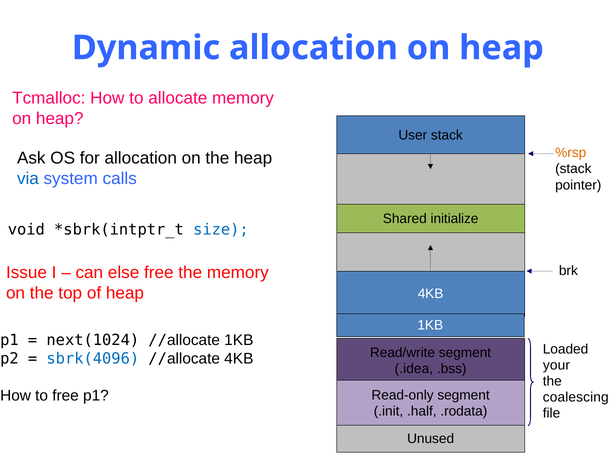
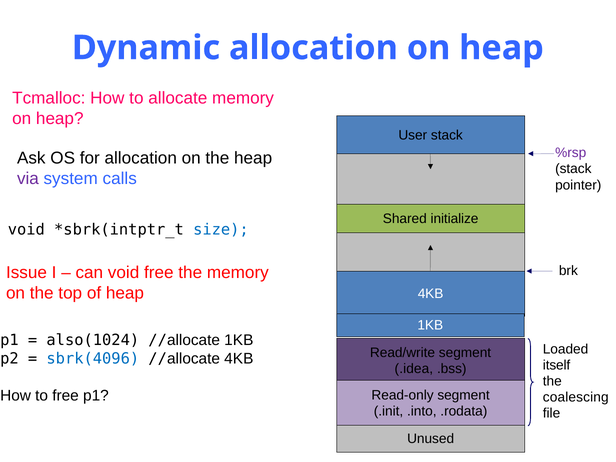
%rsp colour: orange -> purple
via colour: blue -> purple
can else: else -> void
next(1024: next(1024 -> also(1024
your: your -> itself
.half: .half -> .into
